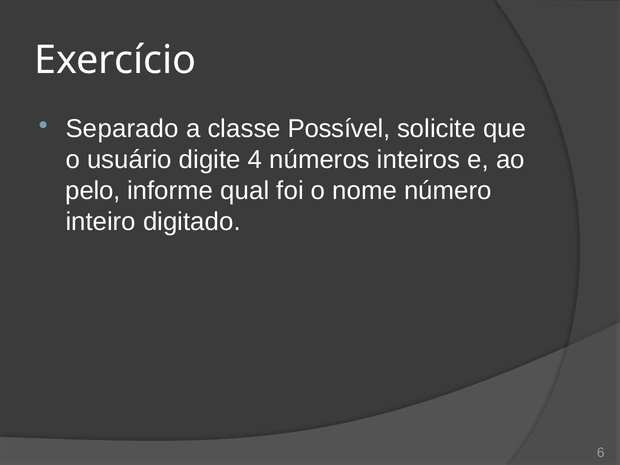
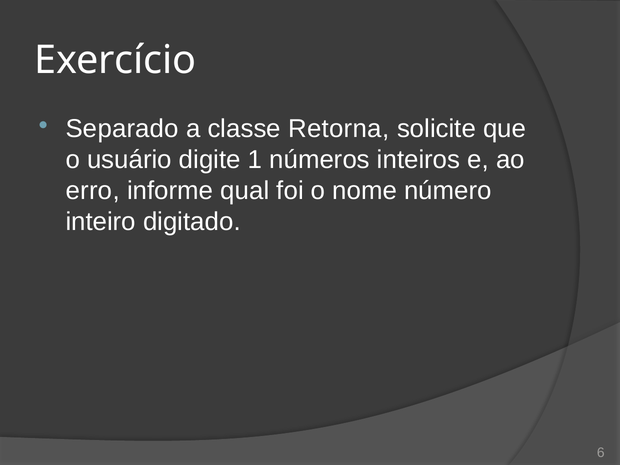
Possível: Possível -> Retorna
4: 4 -> 1
pelo: pelo -> erro
